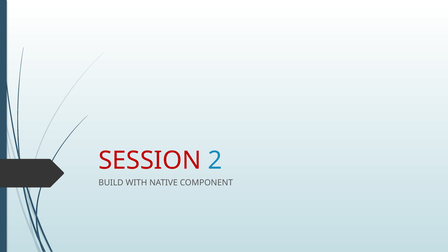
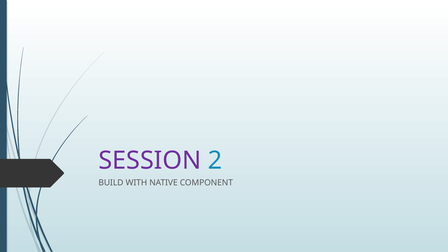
SESSION colour: red -> purple
